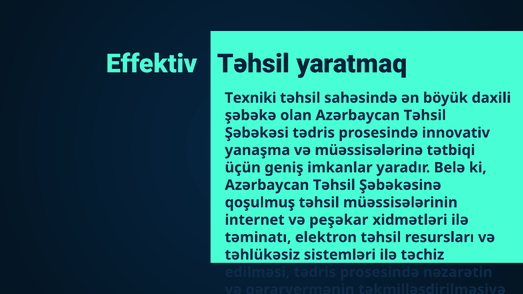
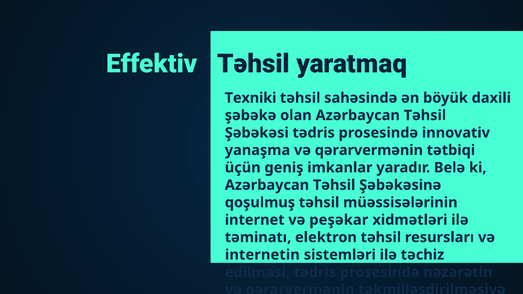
yanaşma və müəssisələrinə: müəssisələrinə -> qərarvermənin
təhlükəsiz: təhlükəsiz -> internetin
